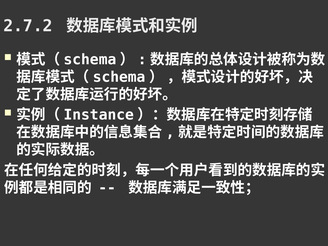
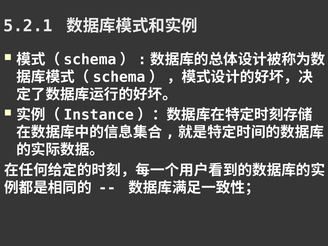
2.7.2: 2.7.2 -> 5.2.1
